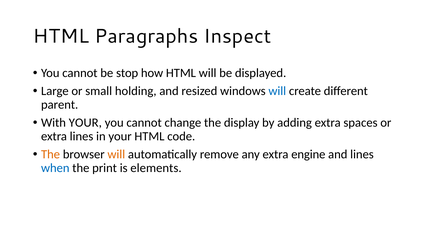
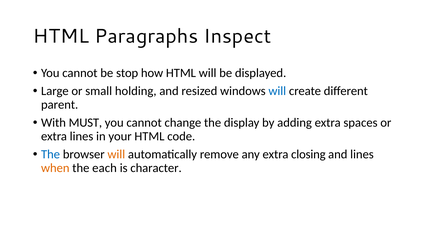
With YOUR: YOUR -> MUST
The at (51, 154) colour: orange -> blue
engine: engine -> closing
when colour: blue -> orange
print: print -> each
elements: elements -> character
